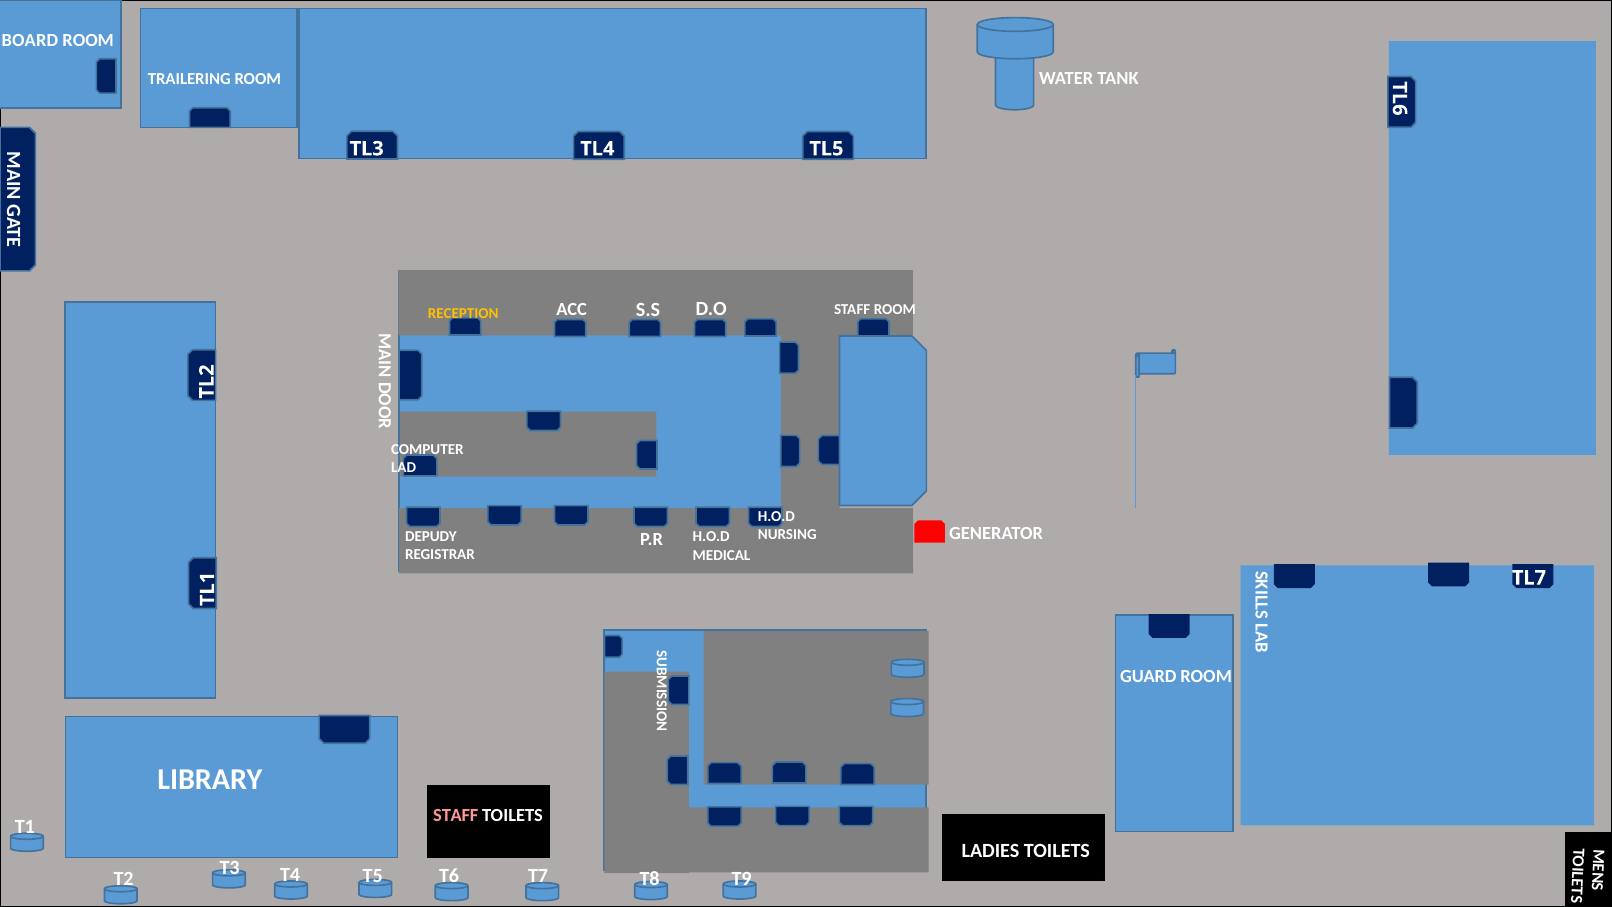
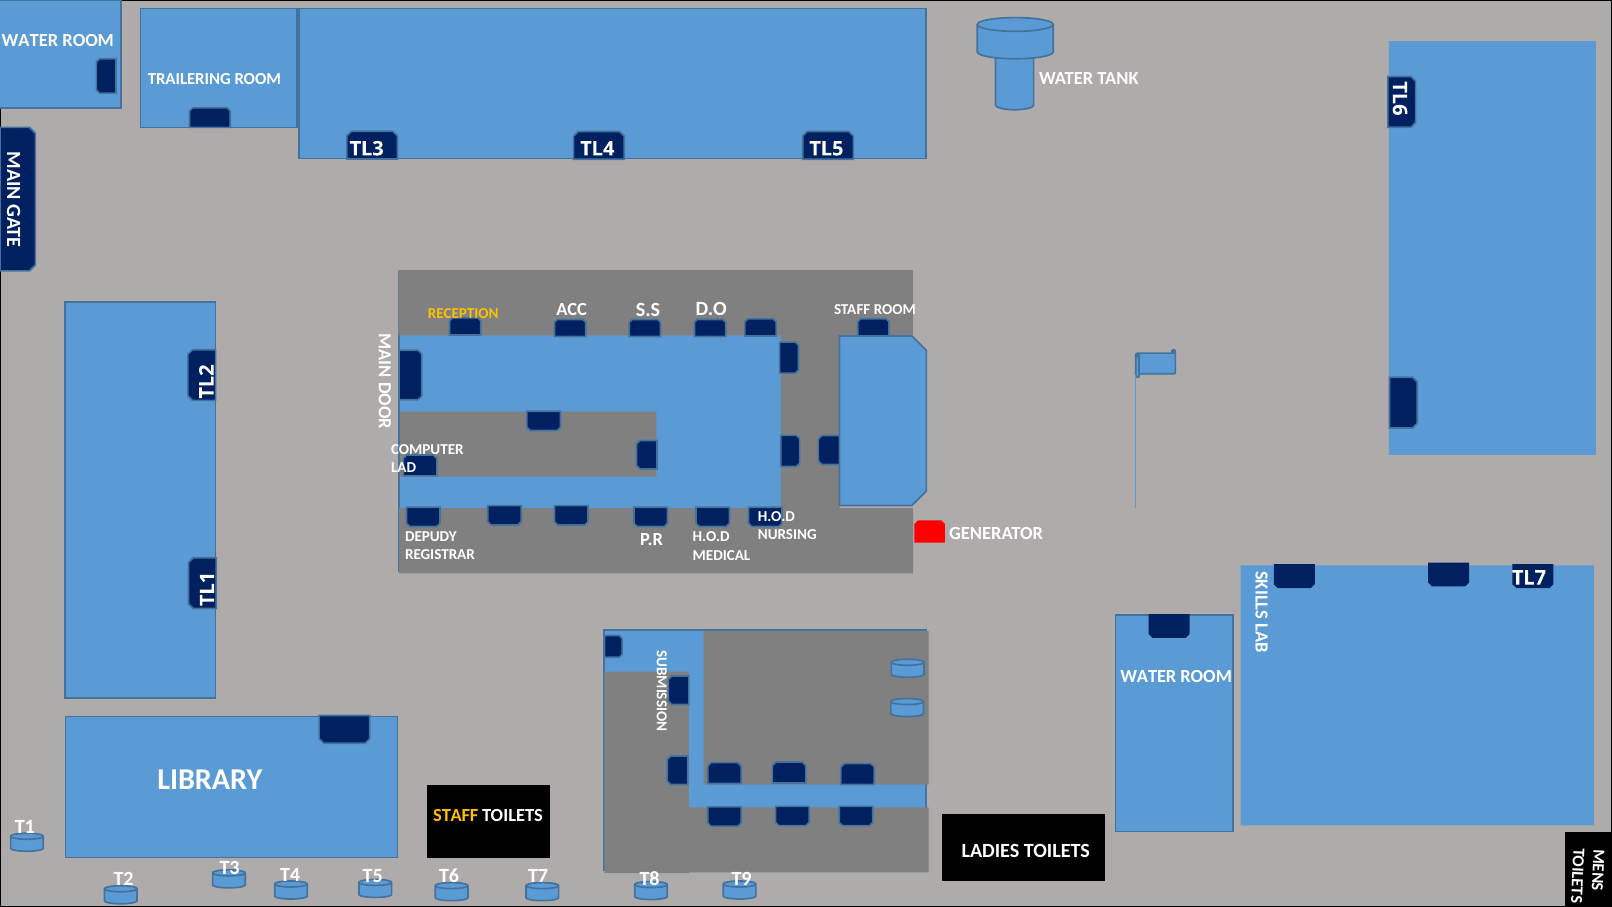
BOARD at (30, 41): BOARD -> WATER
GUARD at (1148, 676): GUARD -> WATER
STAFF at (456, 816) colour: pink -> yellow
